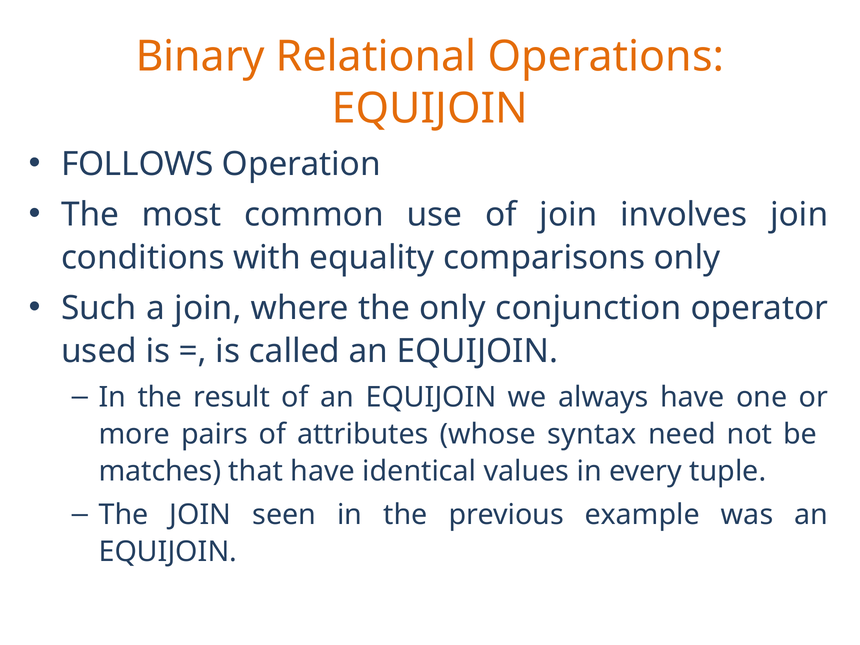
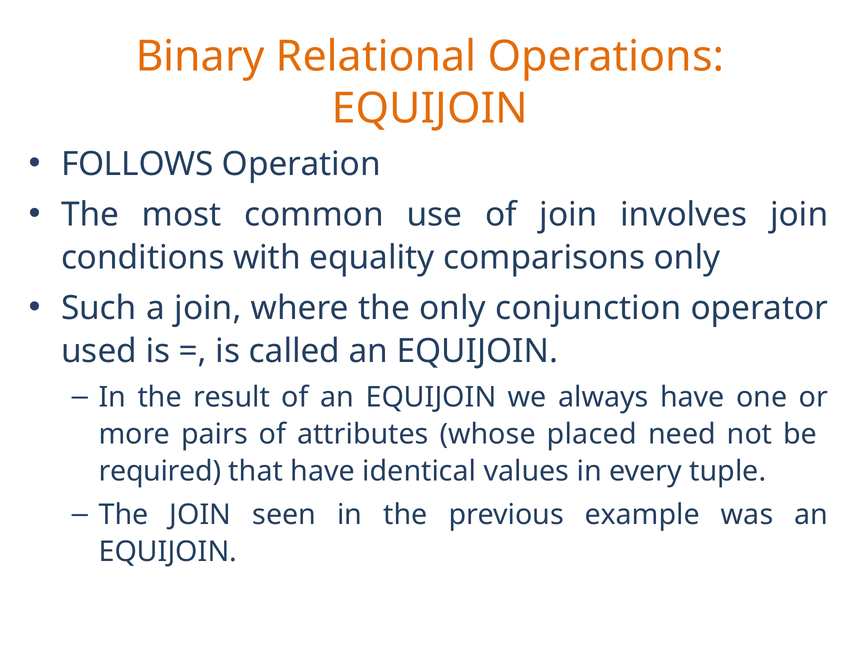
syntax: syntax -> placed
matches: matches -> required
